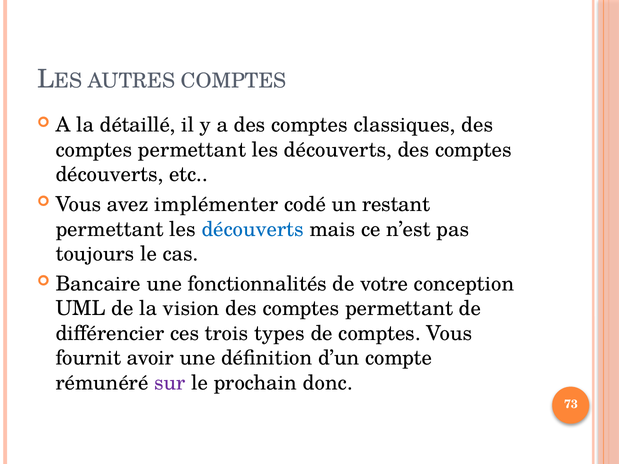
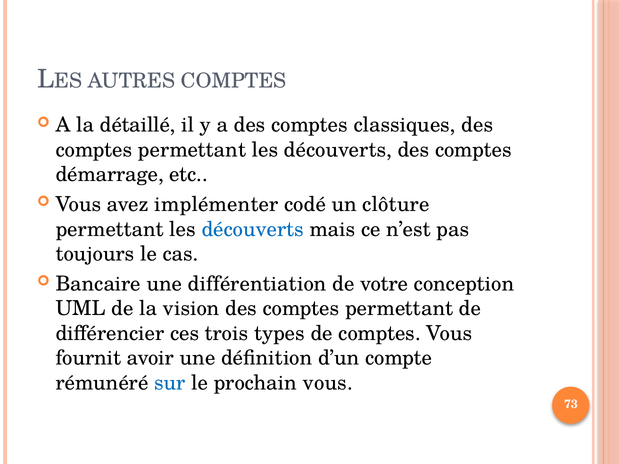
découverts at (110, 175): découverts -> démarrage
restant: restant -> clôture
fonctionnalités: fonctionnalités -> différentiation
sur colour: purple -> blue
prochain donc: donc -> vous
